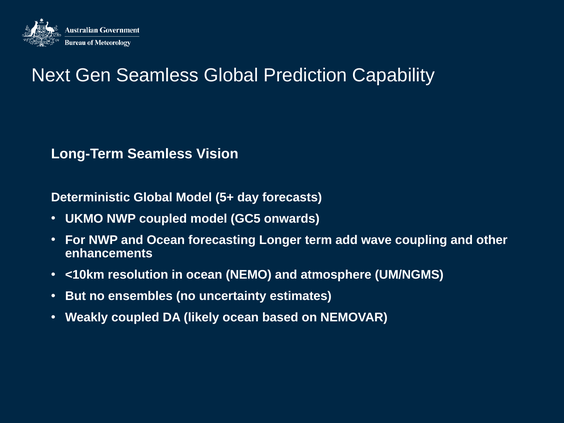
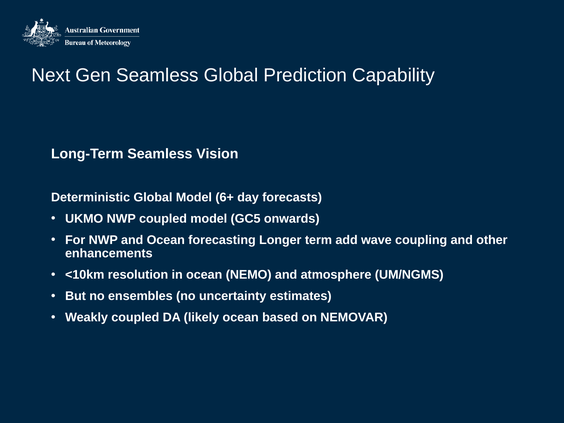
5+: 5+ -> 6+
